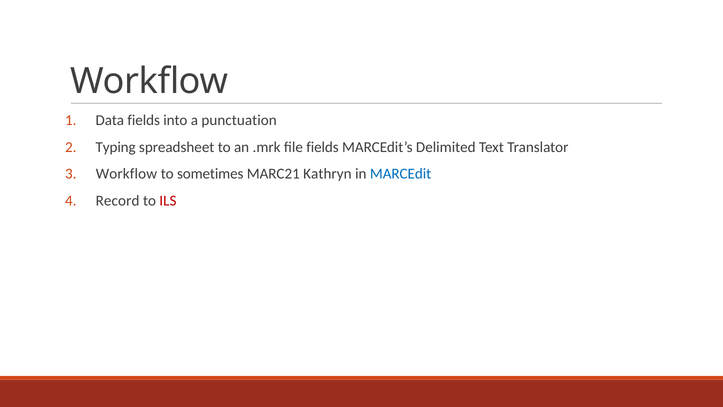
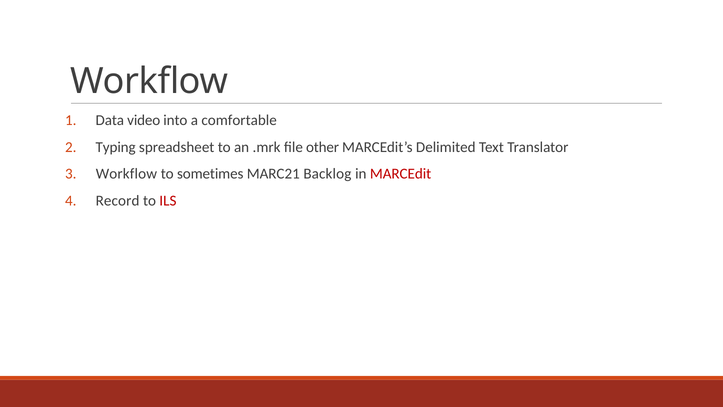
Data fields: fields -> video
punctuation: punctuation -> comfortable
file fields: fields -> other
Kathryn: Kathryn -> Backlog
MARCEdit colour: blue -> red
